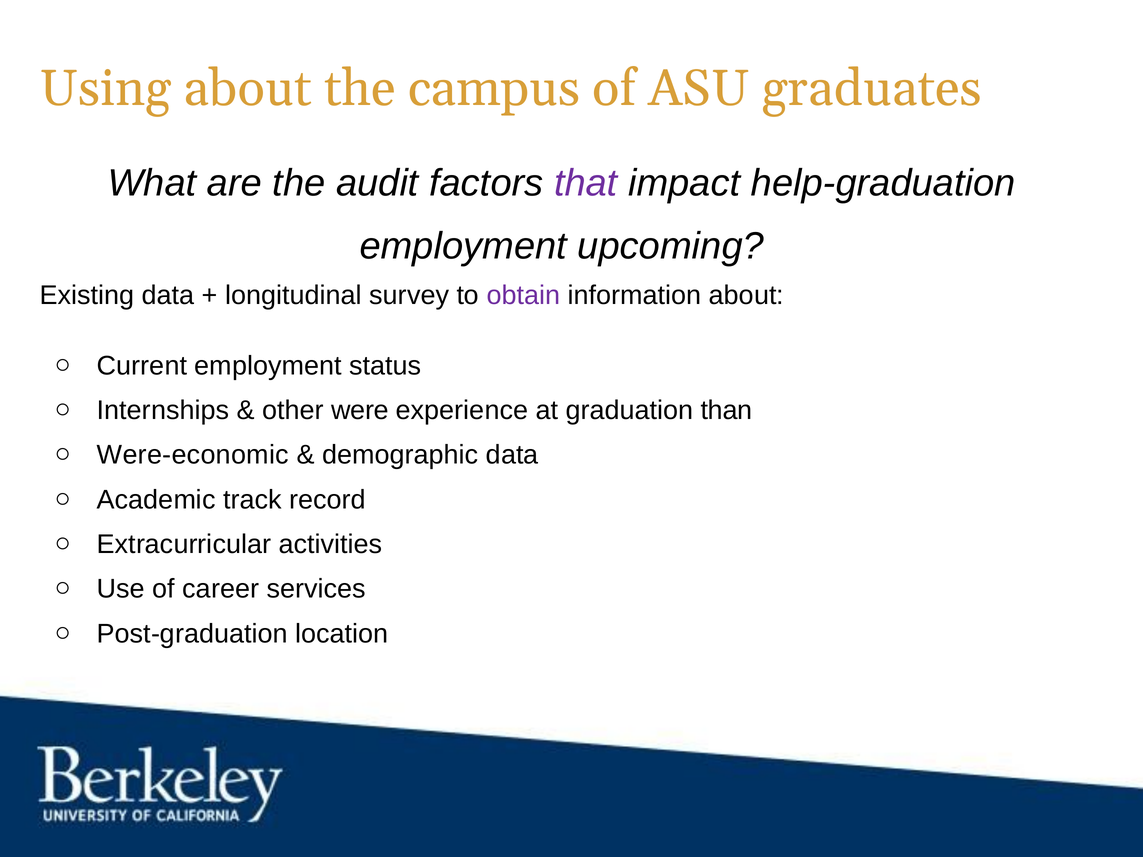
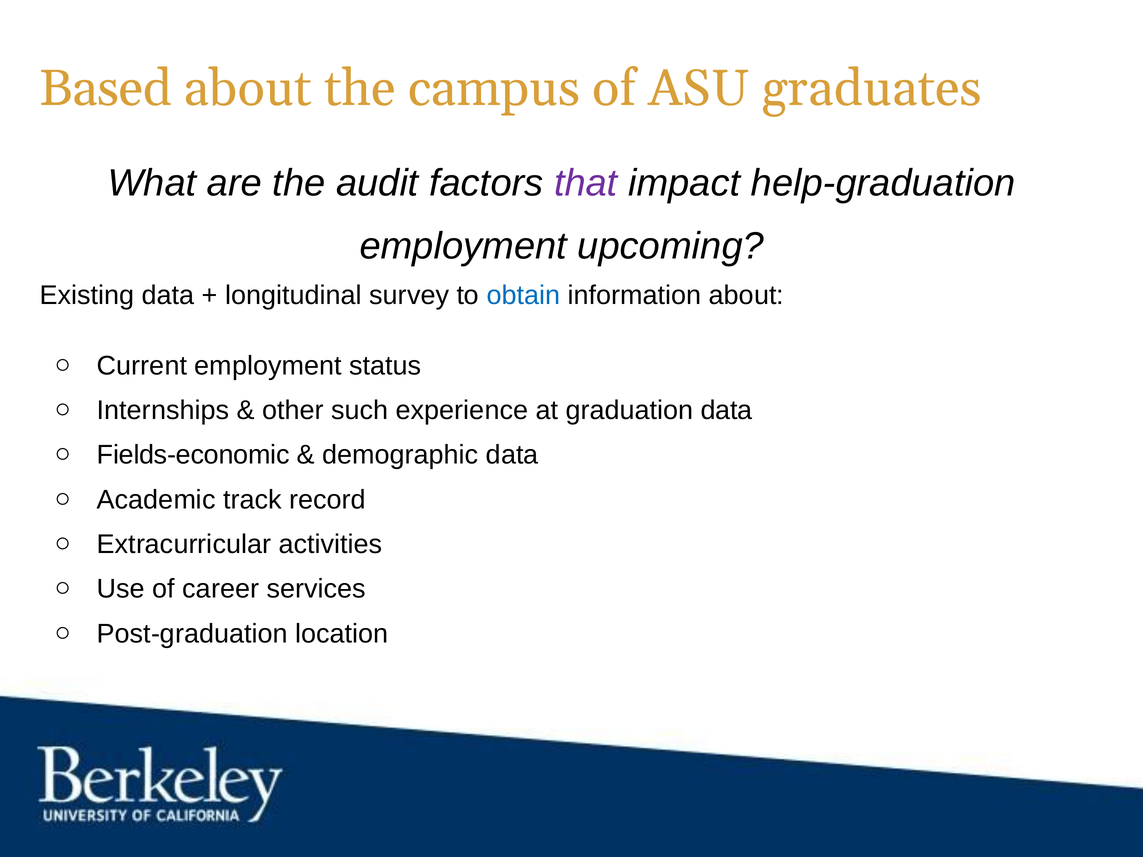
Using: Using -> Based
obtain colour: purple -> blue
were: were -> such
graduation than: than -> data
Were-economic: Were-economic -> Fields-economic
